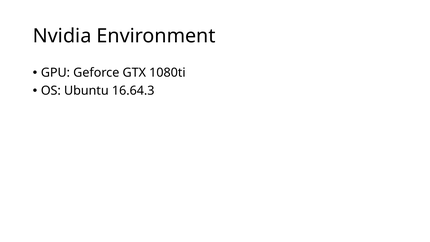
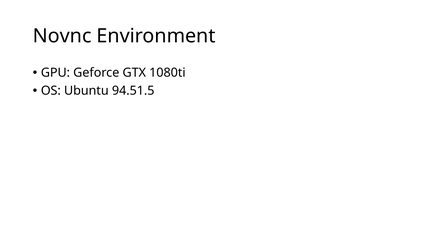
Nvidia: Nvidia -> Novnc
16.64.3: 16.64.3 -> 94.51.5
